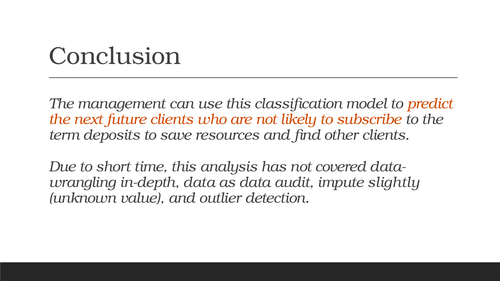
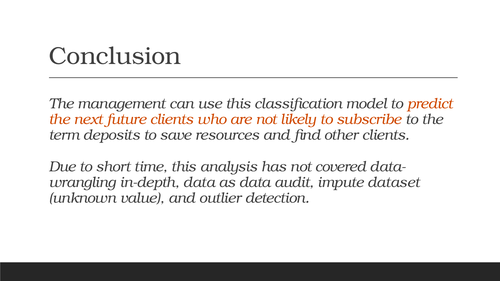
slightly: slightly -> dataset
